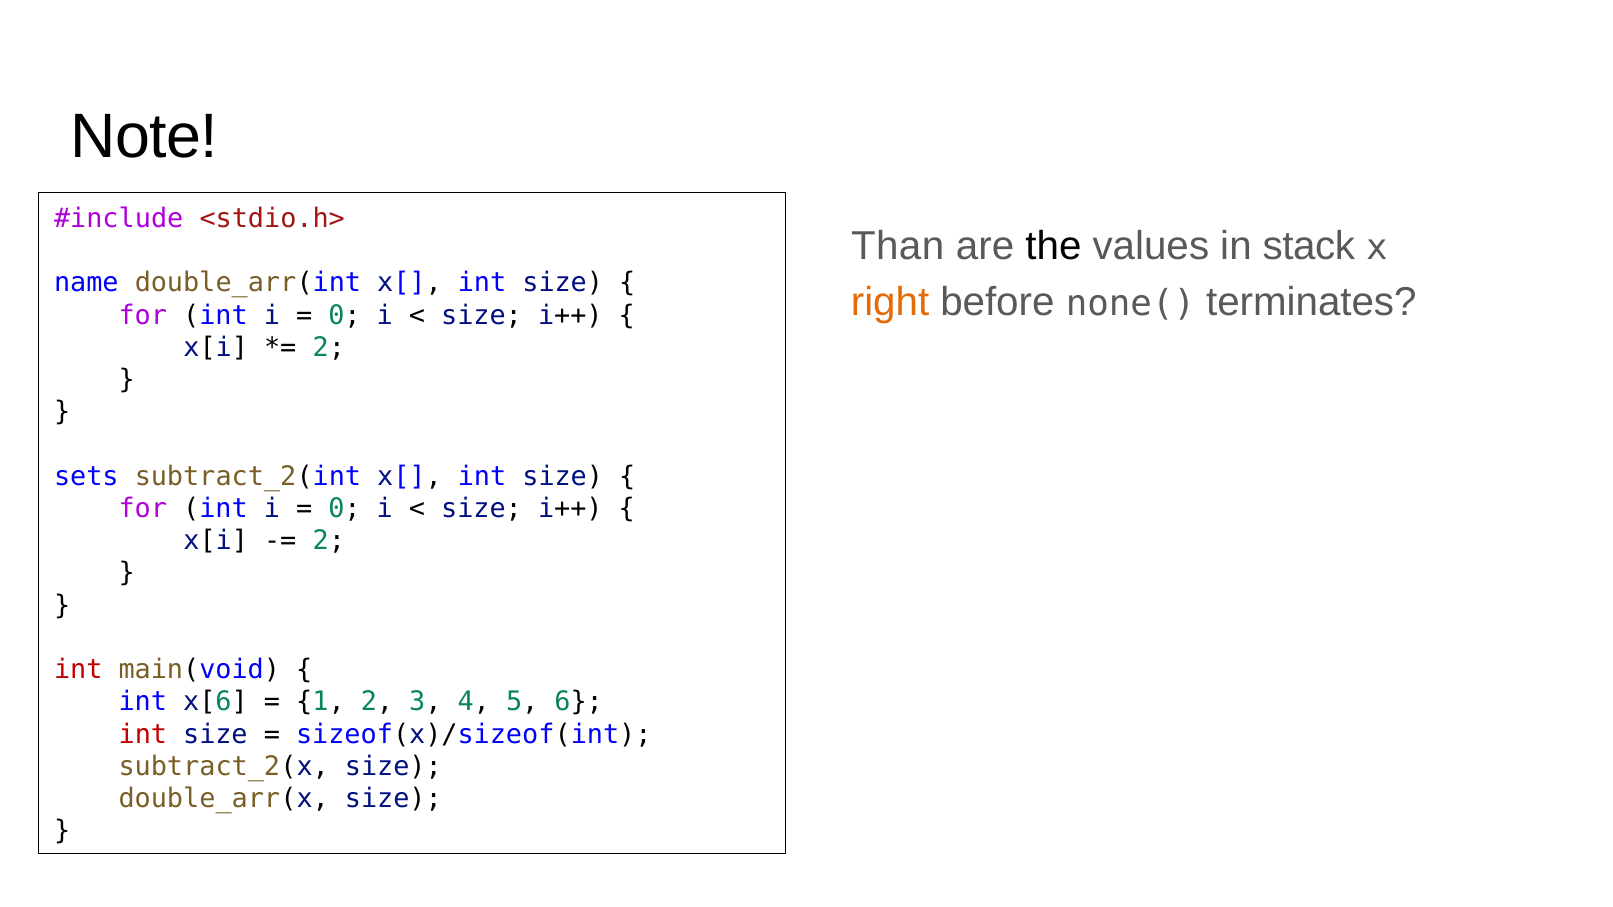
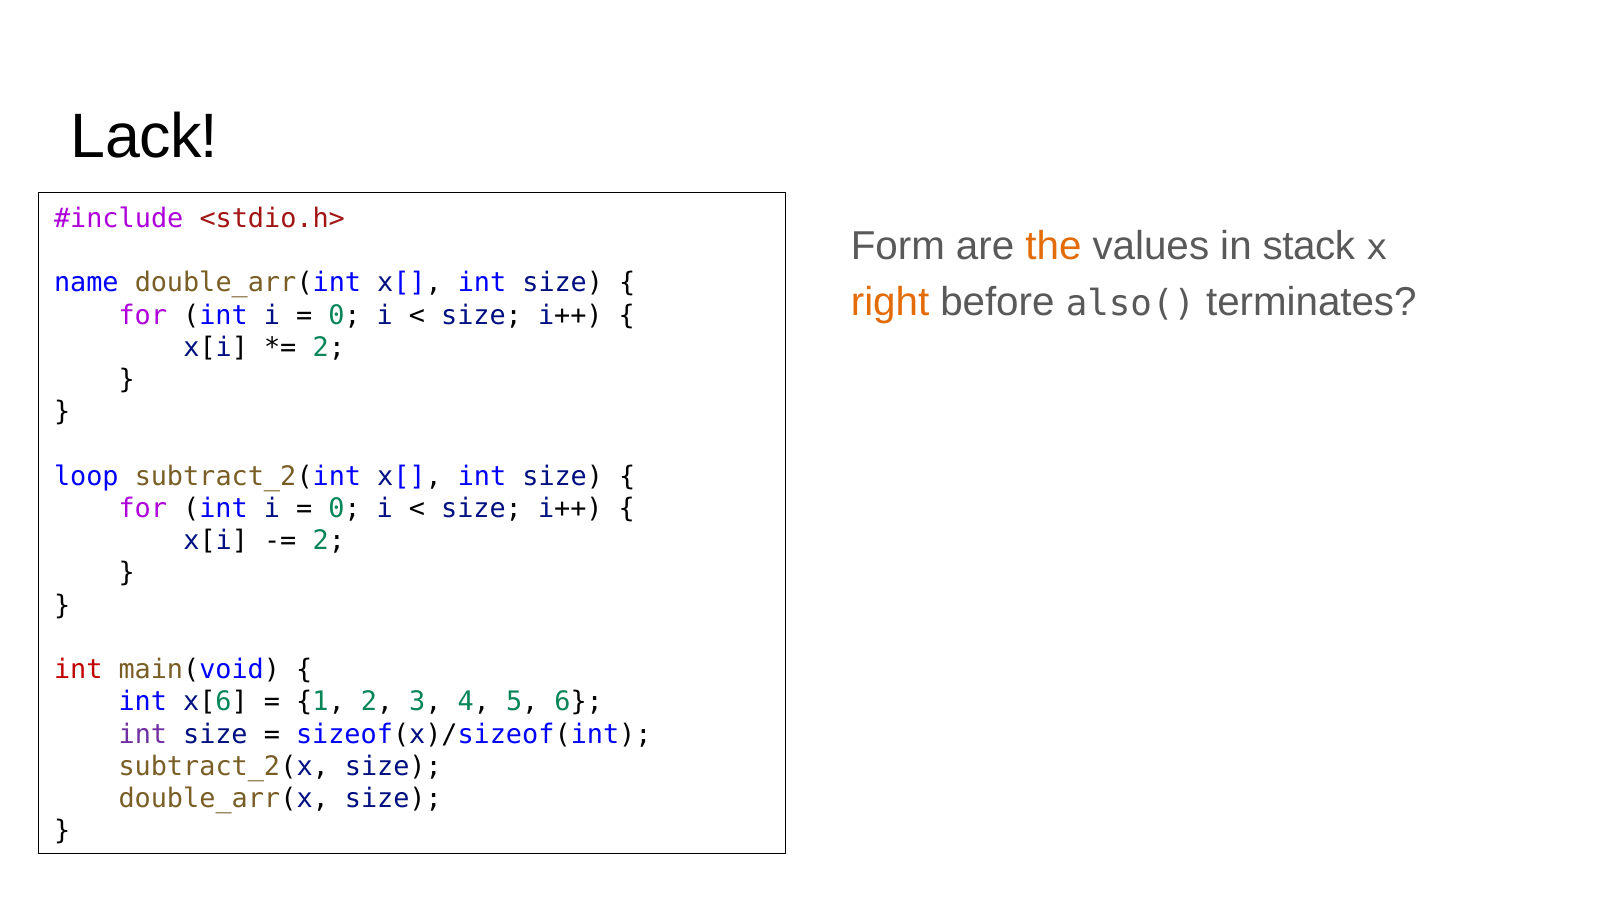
Note: Note -> Lack
Than: Than -> Form
the colour: black -> orange
none(: none( -> also(
sets: sets -> loop
int at (143, 735) colour: red -> purple
